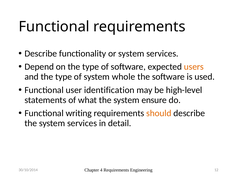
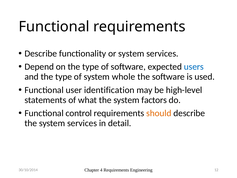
users colour: orange -> blue
ensure: ensure -> factors
writing: writing -> control
